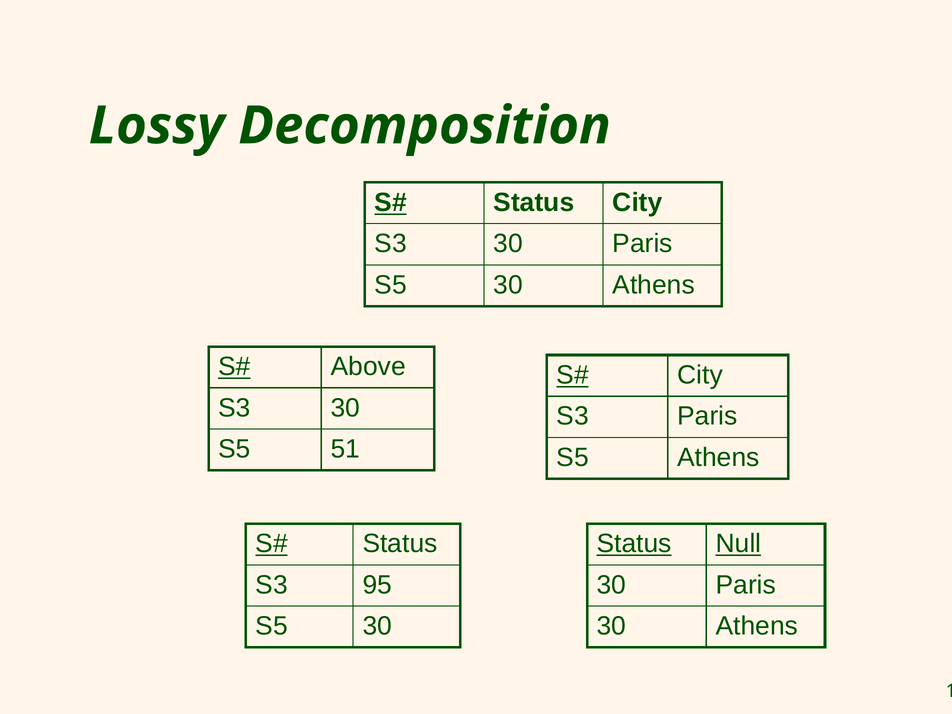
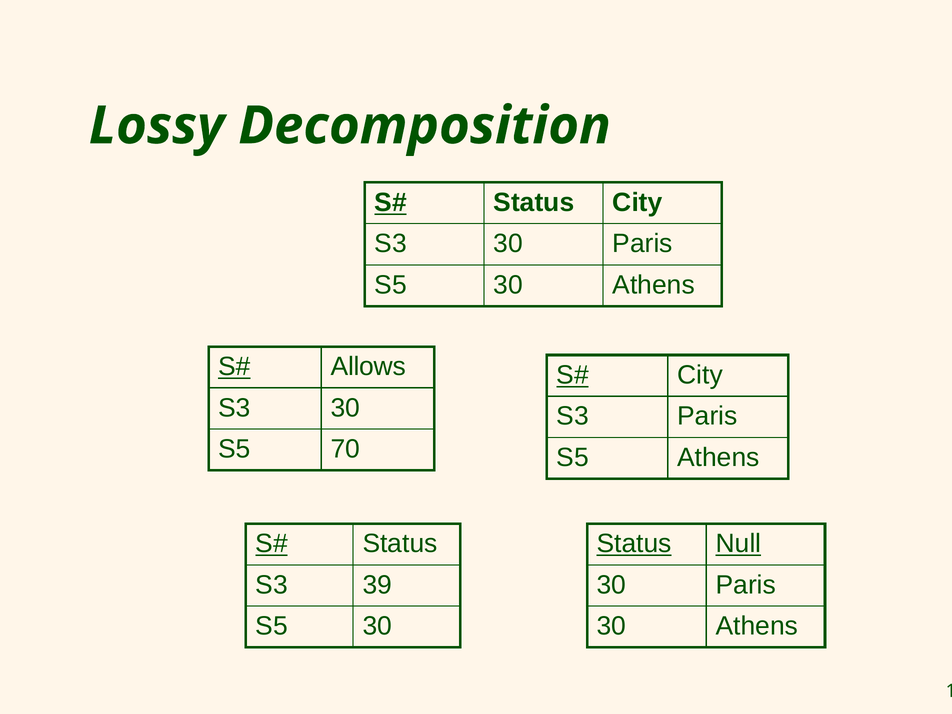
Above: Above -> Allows
51: 51 -> 70
95: 95 -> 39
